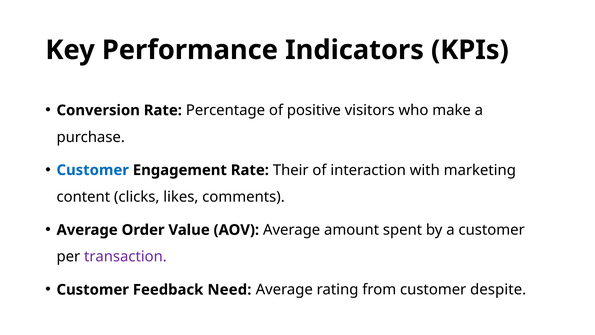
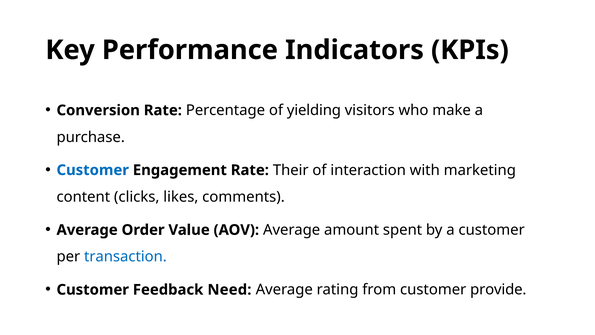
positive: positive -> yielding
transaction colour: purple -> blue
despite: despite -> provide
